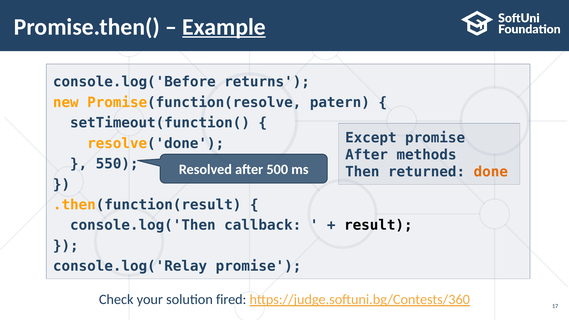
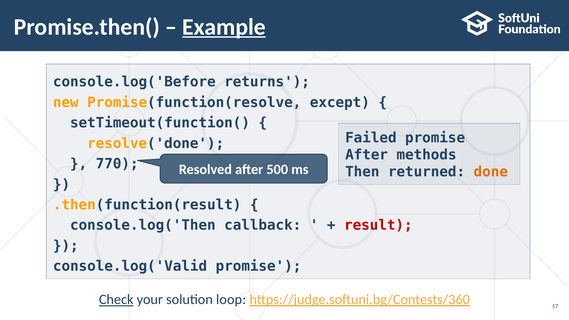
patern: patern -> except
Except: Except -> Failed
550: 550 -> 770
result colour: black -> red
console.log('Relay: console.log('Relay -> console.log('Valid
Check underline: none -> present
fired: fired -> loop
